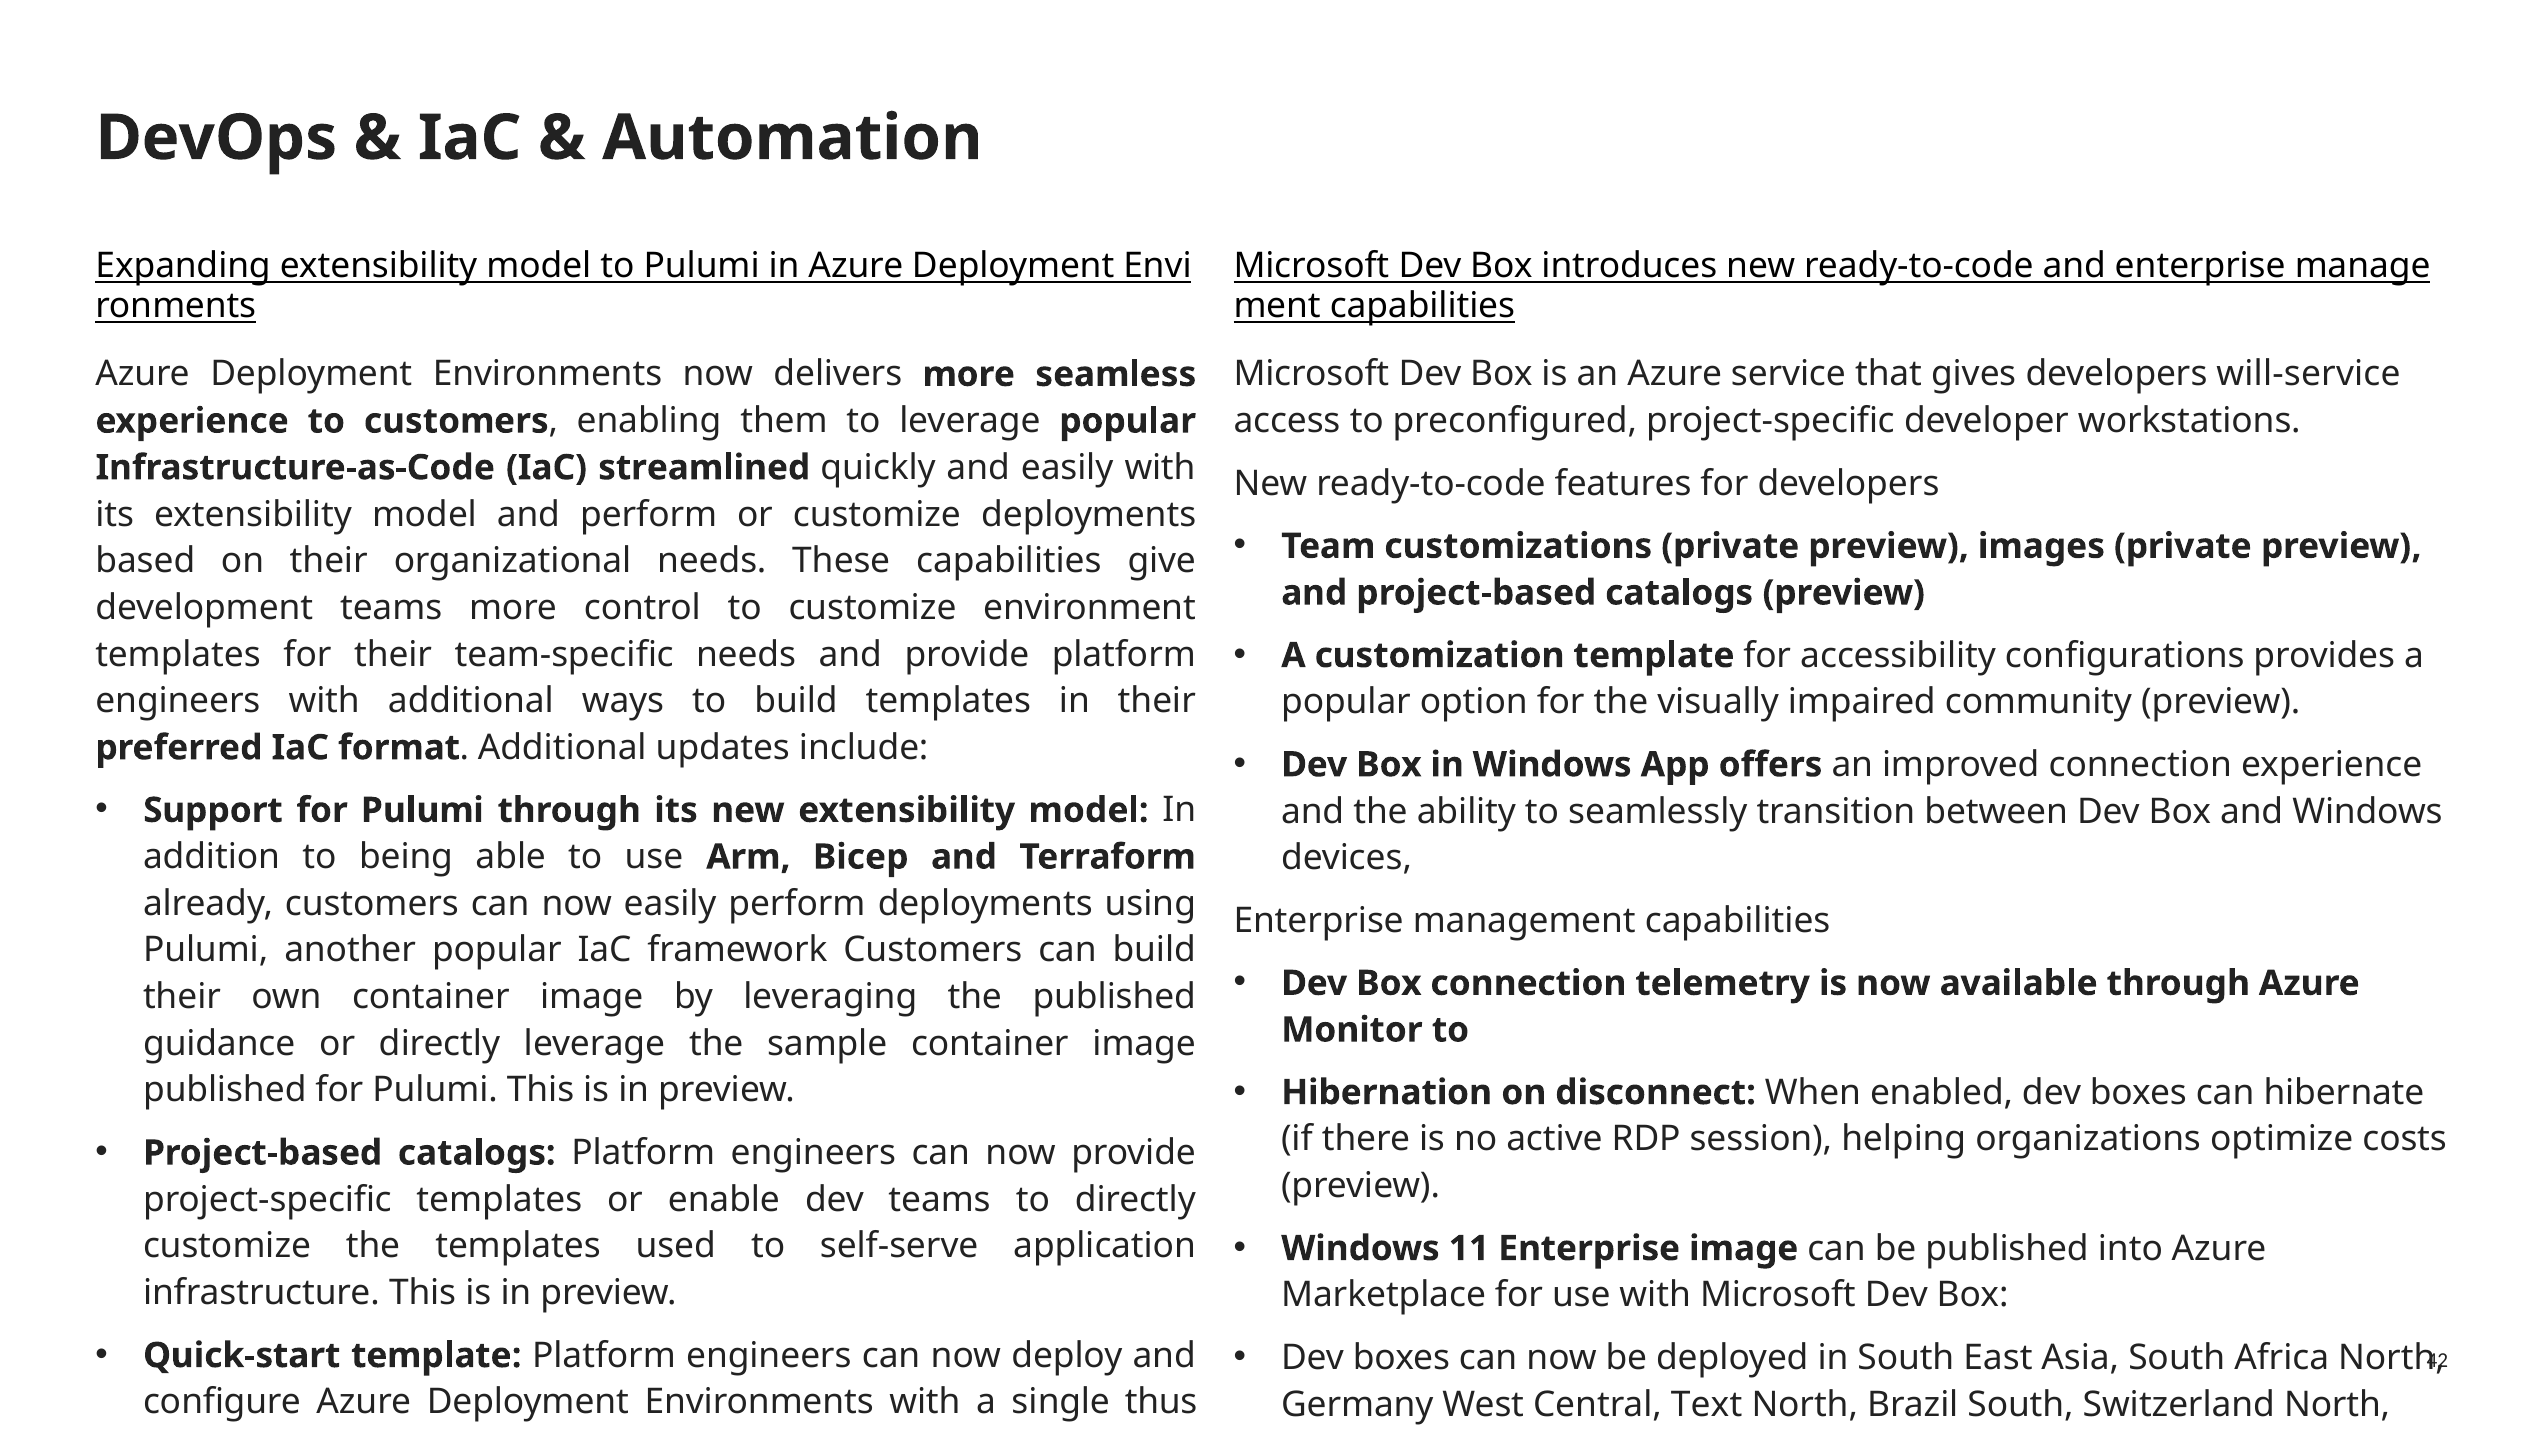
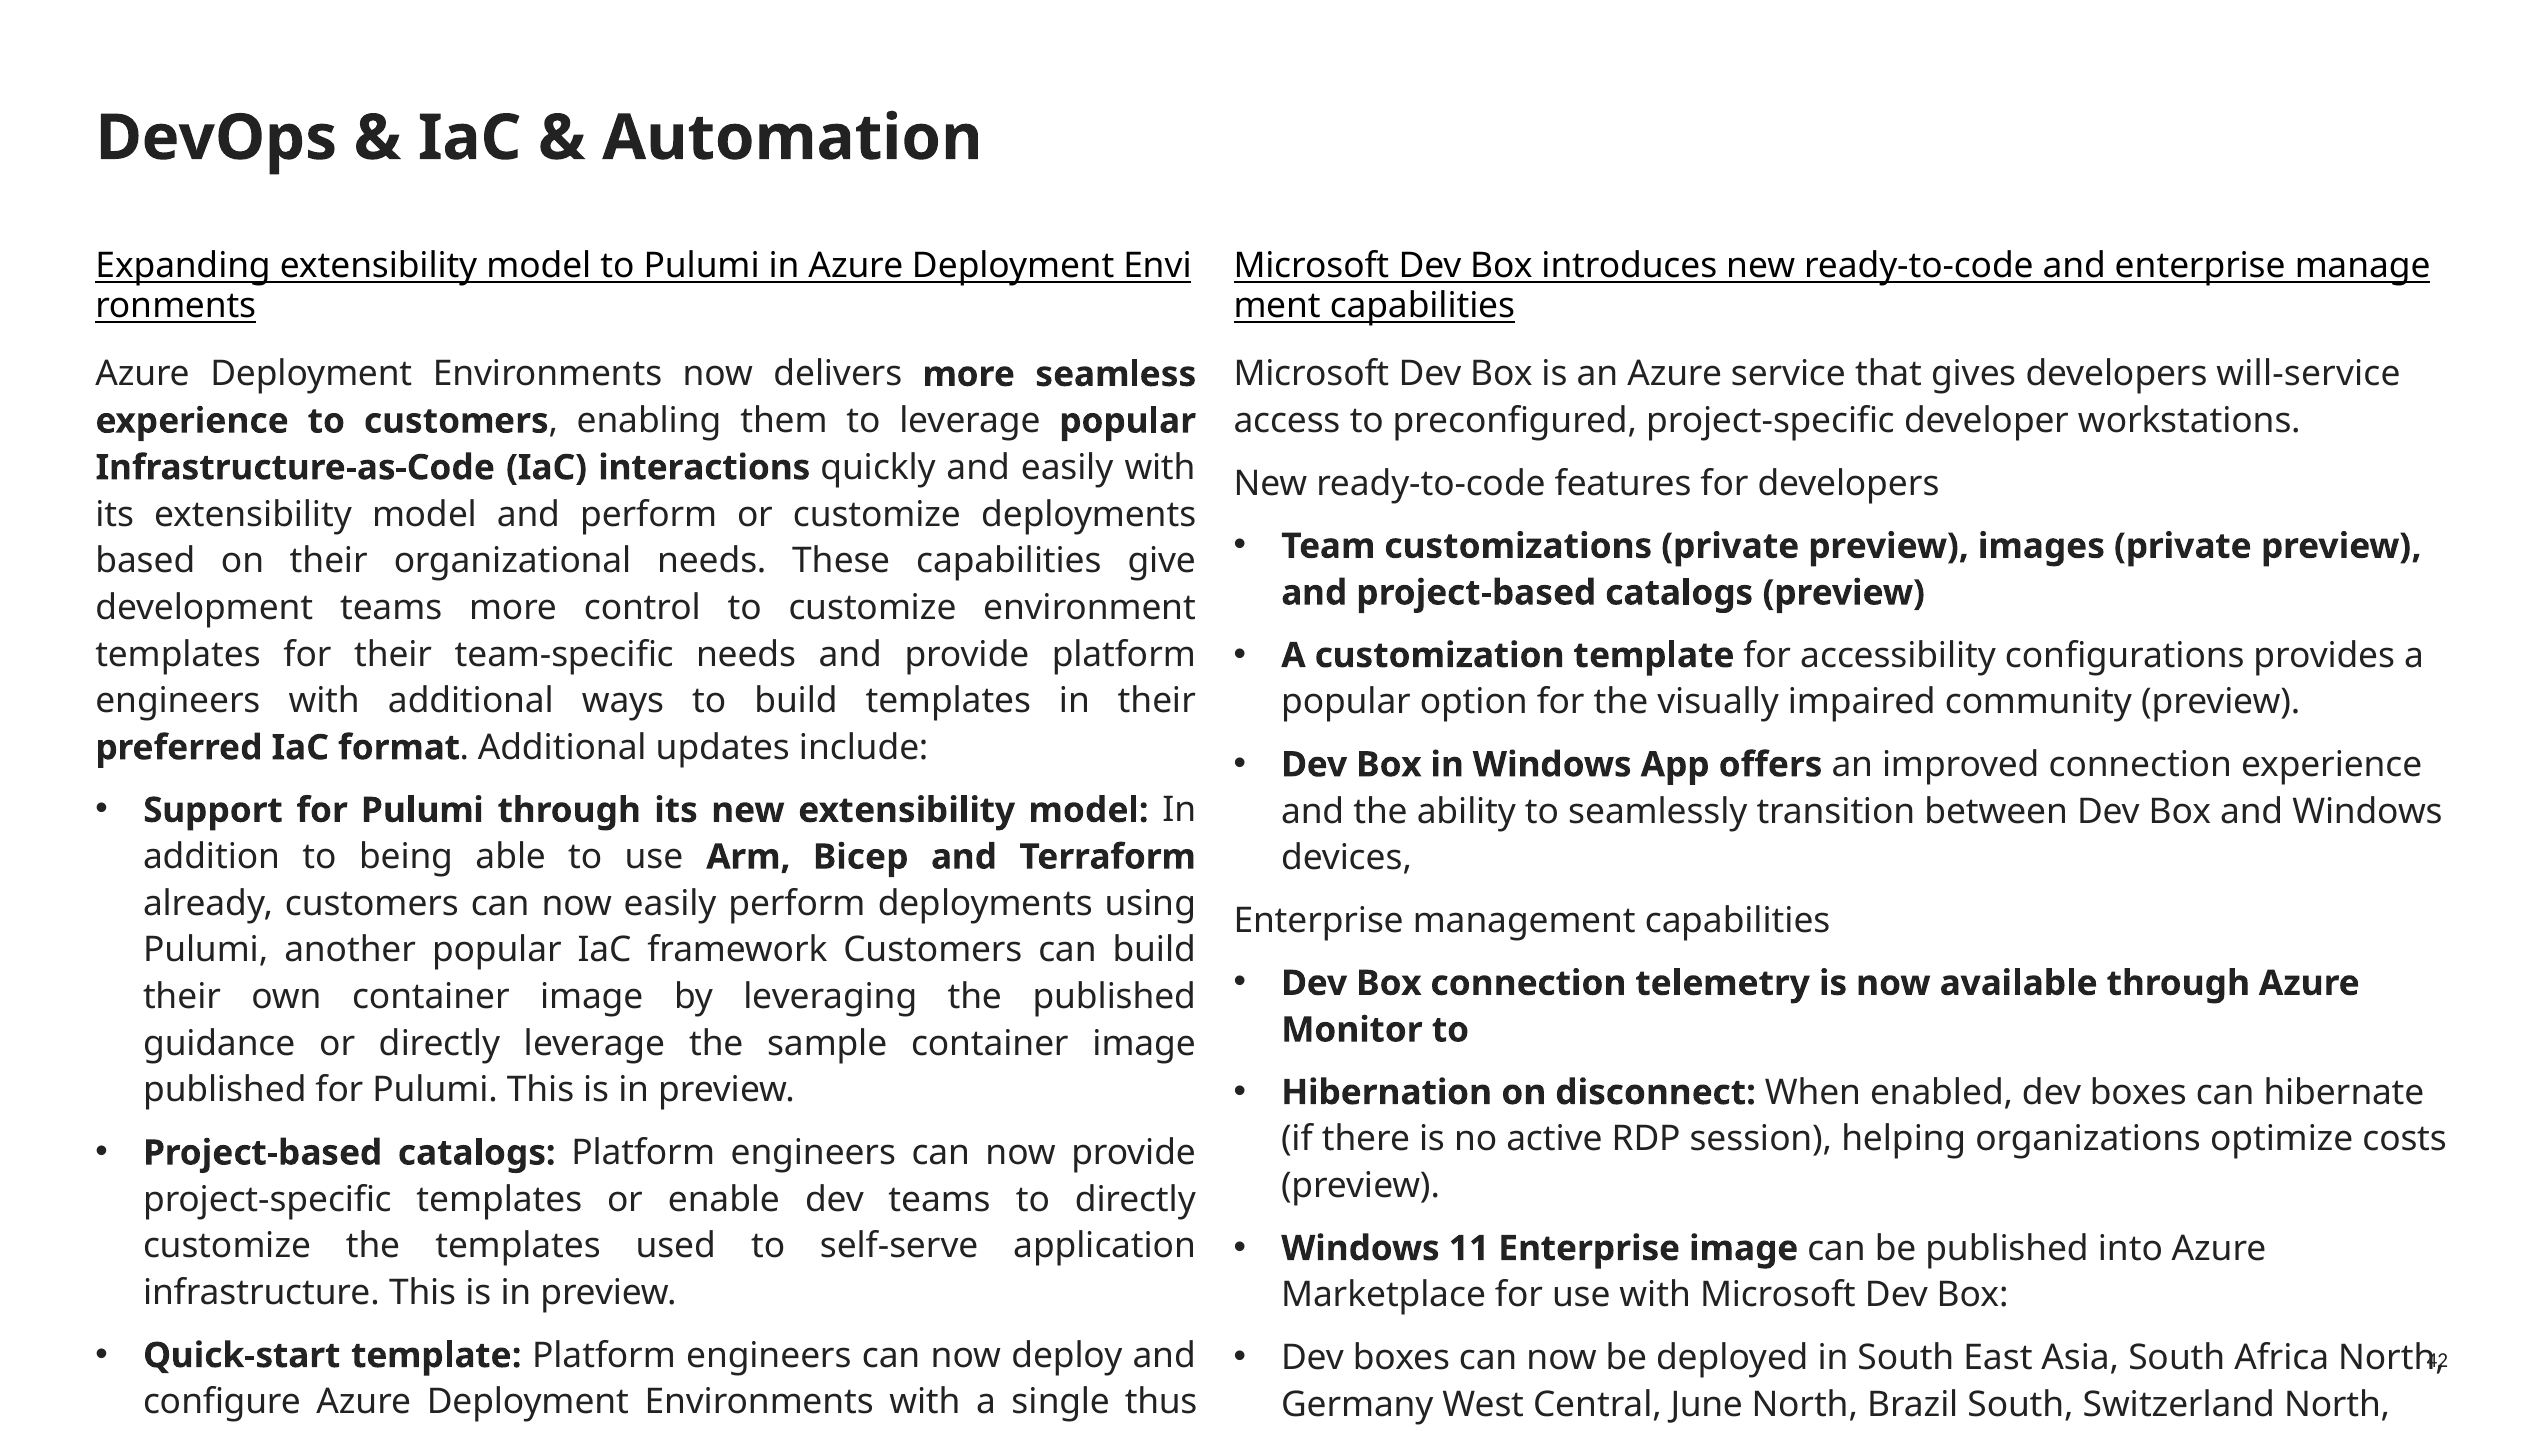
streamlined: streamlined -> interactions
Text: Text -> June
